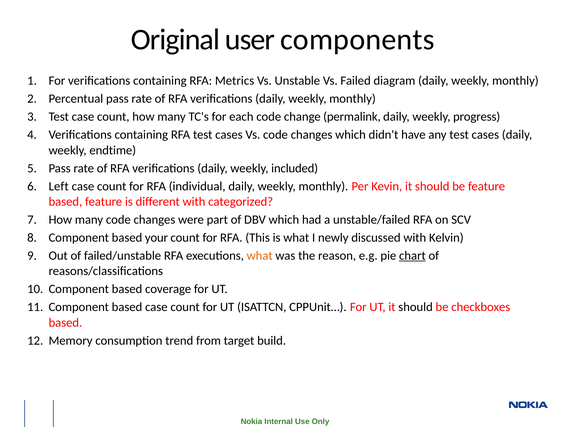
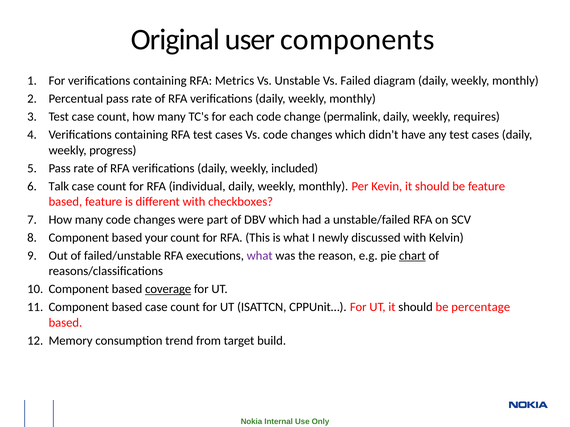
progress: progress -> requires
endtime: endtime -> progress
Left: Left -> Talk
categorized: categorized -> checkboxes
what at (260, 256) colour: orange -> purple
coverage underline: none -> present
checkboxes: checkboxes -> percentage
